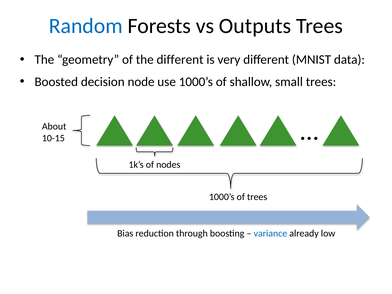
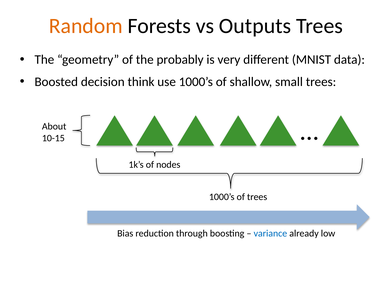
Random colour: blue -> orange
the different: different -> probably
node: node -> think
